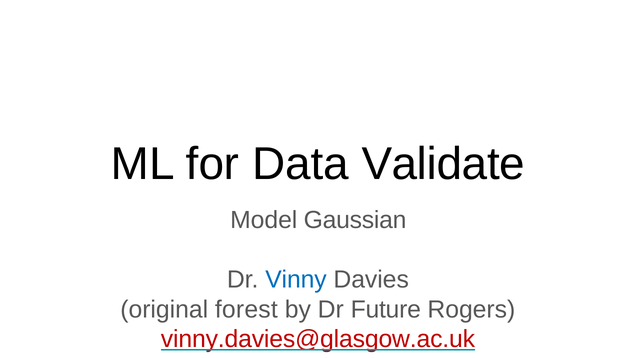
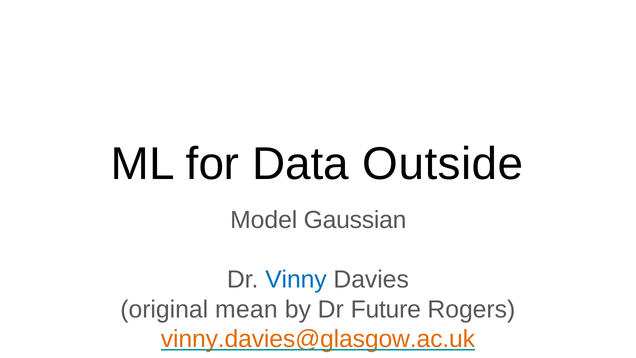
Validate: Validate -> Outside
forest: forest -> mean
vinny.davies@glasgow.ac.uk colour: red -> orange
